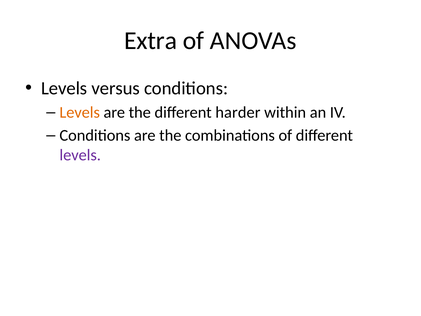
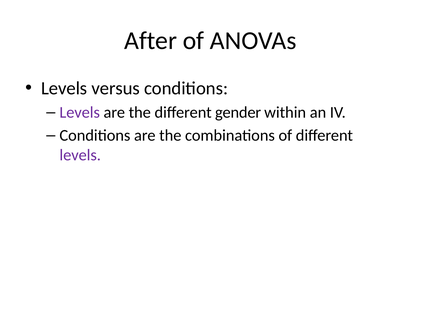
Extra: Extra -> After
Levels at (80, 112) colour: orange -> purple
harder: harder -> gender
